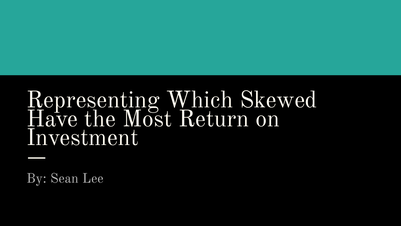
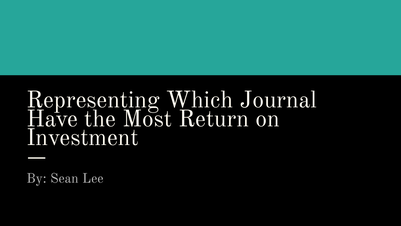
Skewed: Skewed -> Journal
